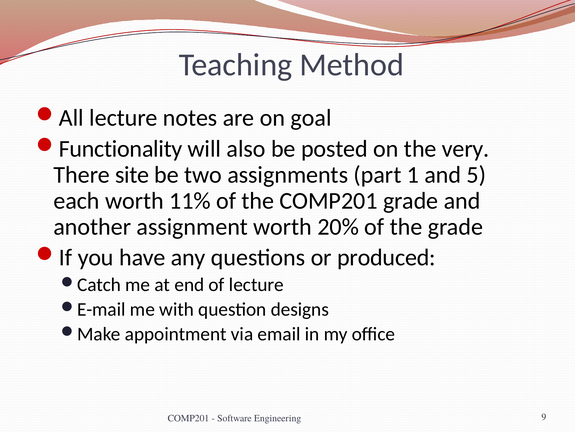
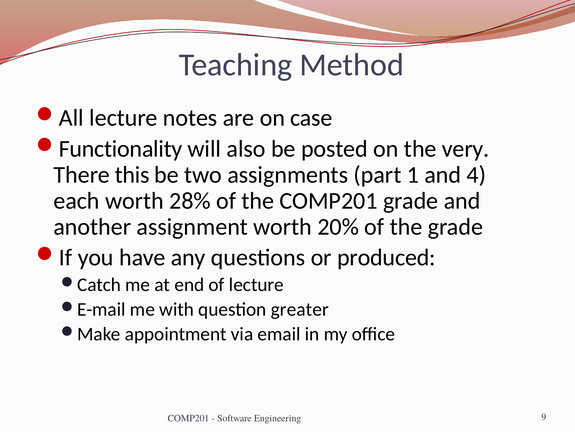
goal: goal -> case
site: site -> this
5: 5 -> 4
11%: 11% -> 28%
designs: designs -> greater
